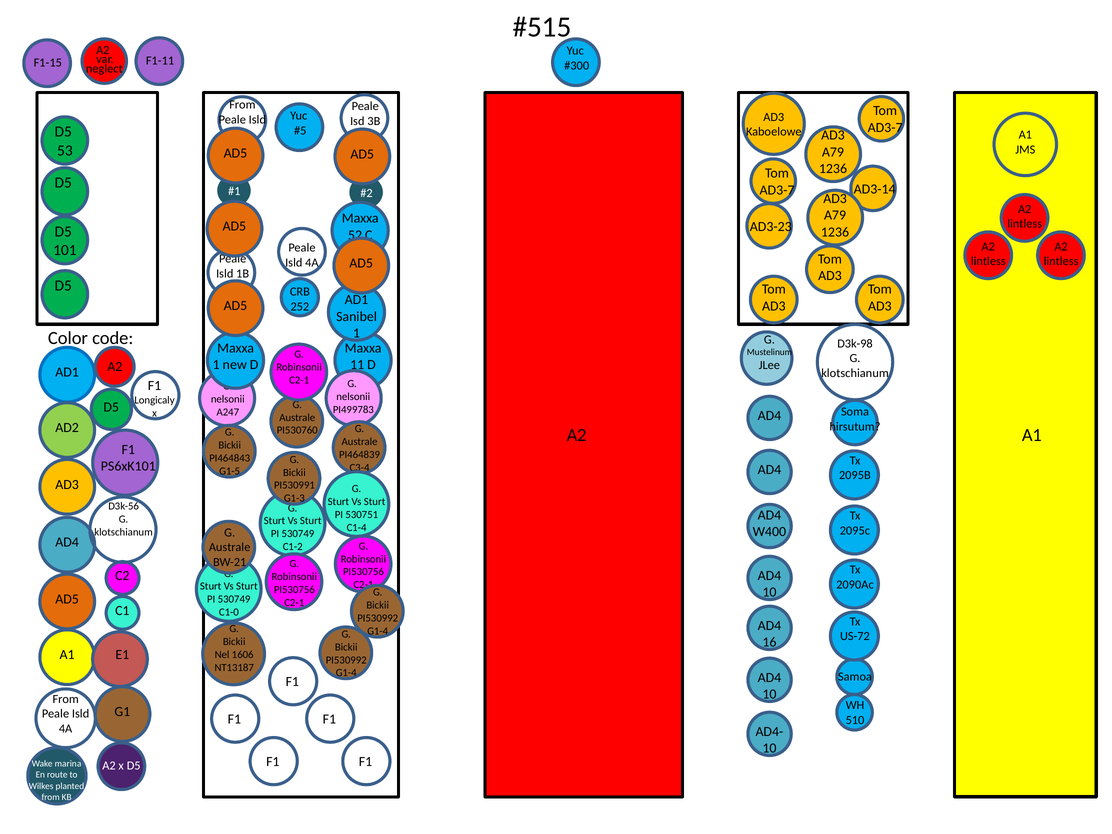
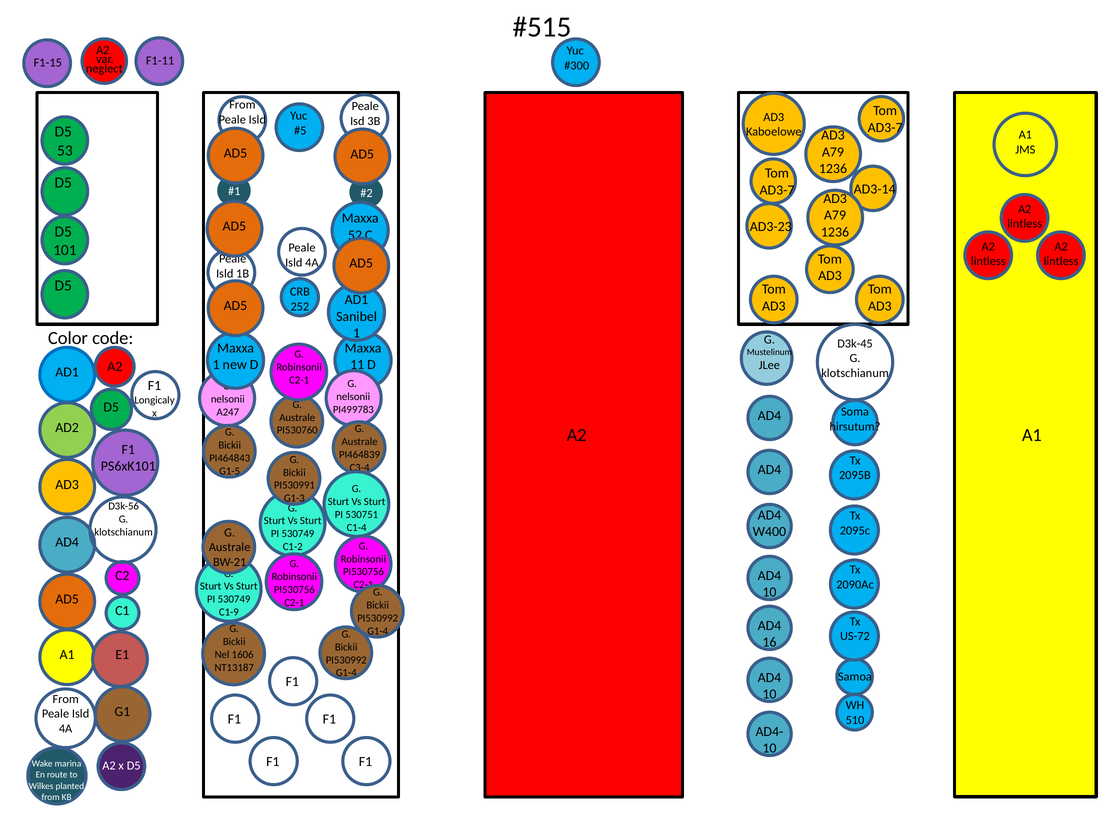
D3k-98: D3k-98 -> D3k-45
C1-0: C1-0 -> C1-9
